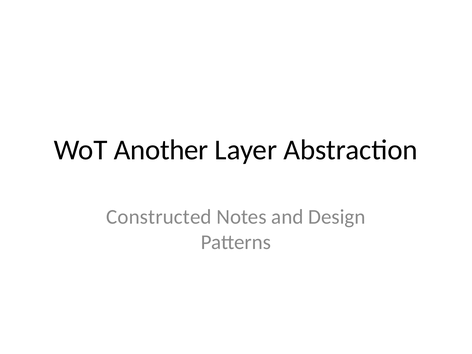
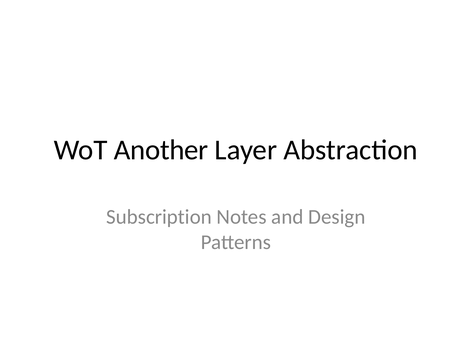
Constructed: Constructed -> Subscription
